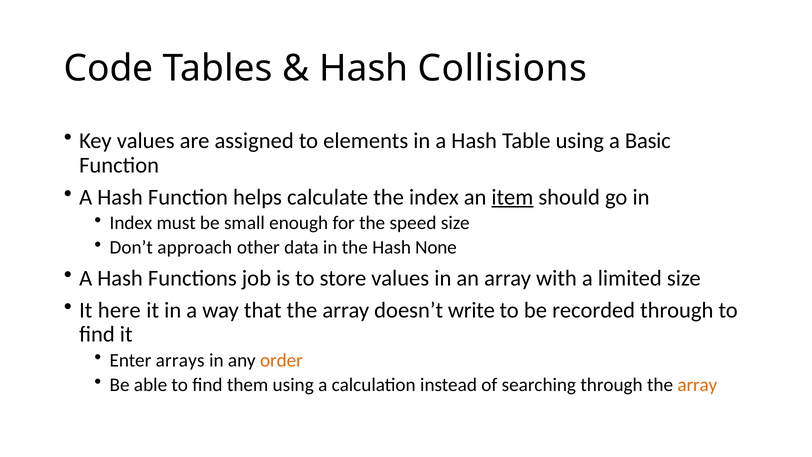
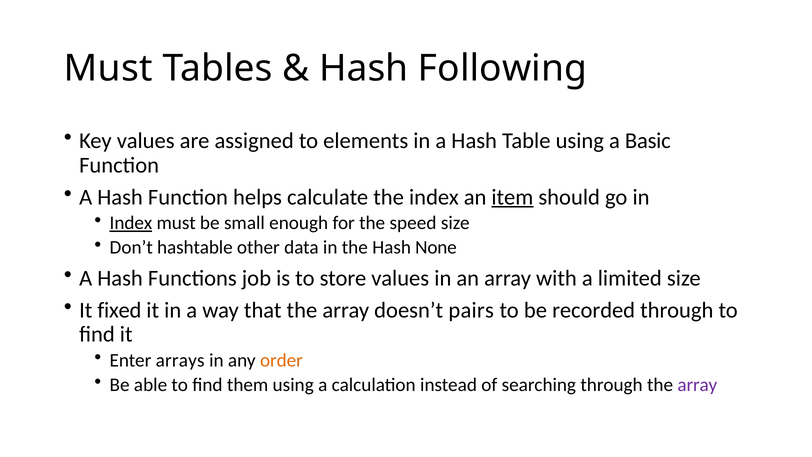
Code at (109, 68): Code -> Must
Collisions: Collisions -> Following
Index at (131, 223) underline: none -> present
approach: approach -> hashtable
here: here -> fixed
write: write -> pairs
array at (697, 385) colour: orange -> purple
